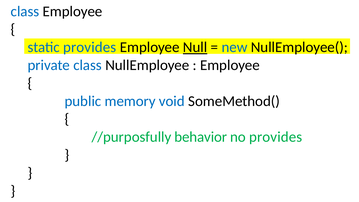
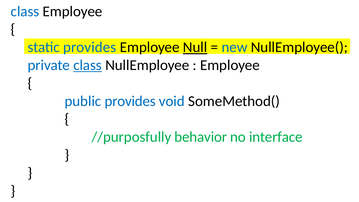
class at (88, 65) underline: none -> present
public memory: memory -> provides
no provides: provides -> interface
